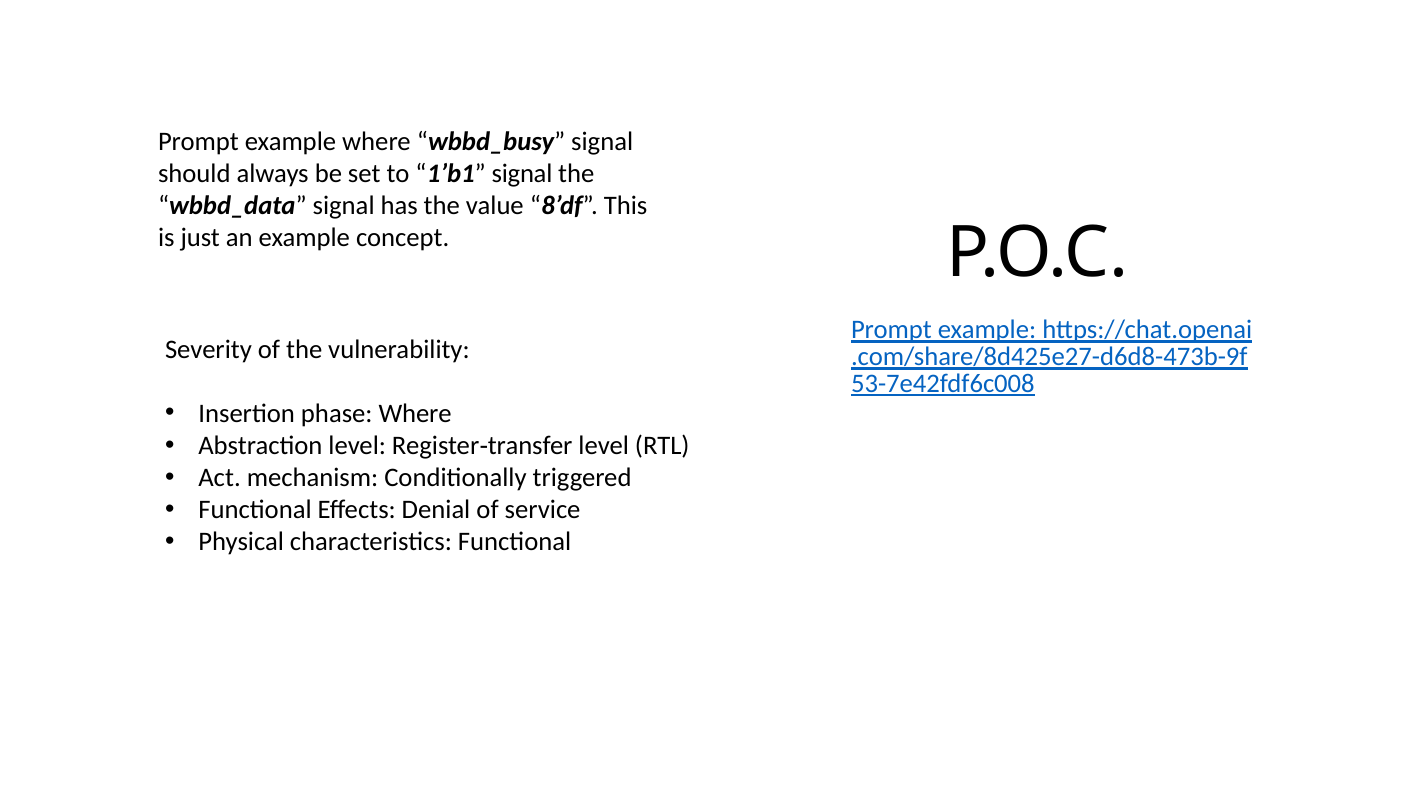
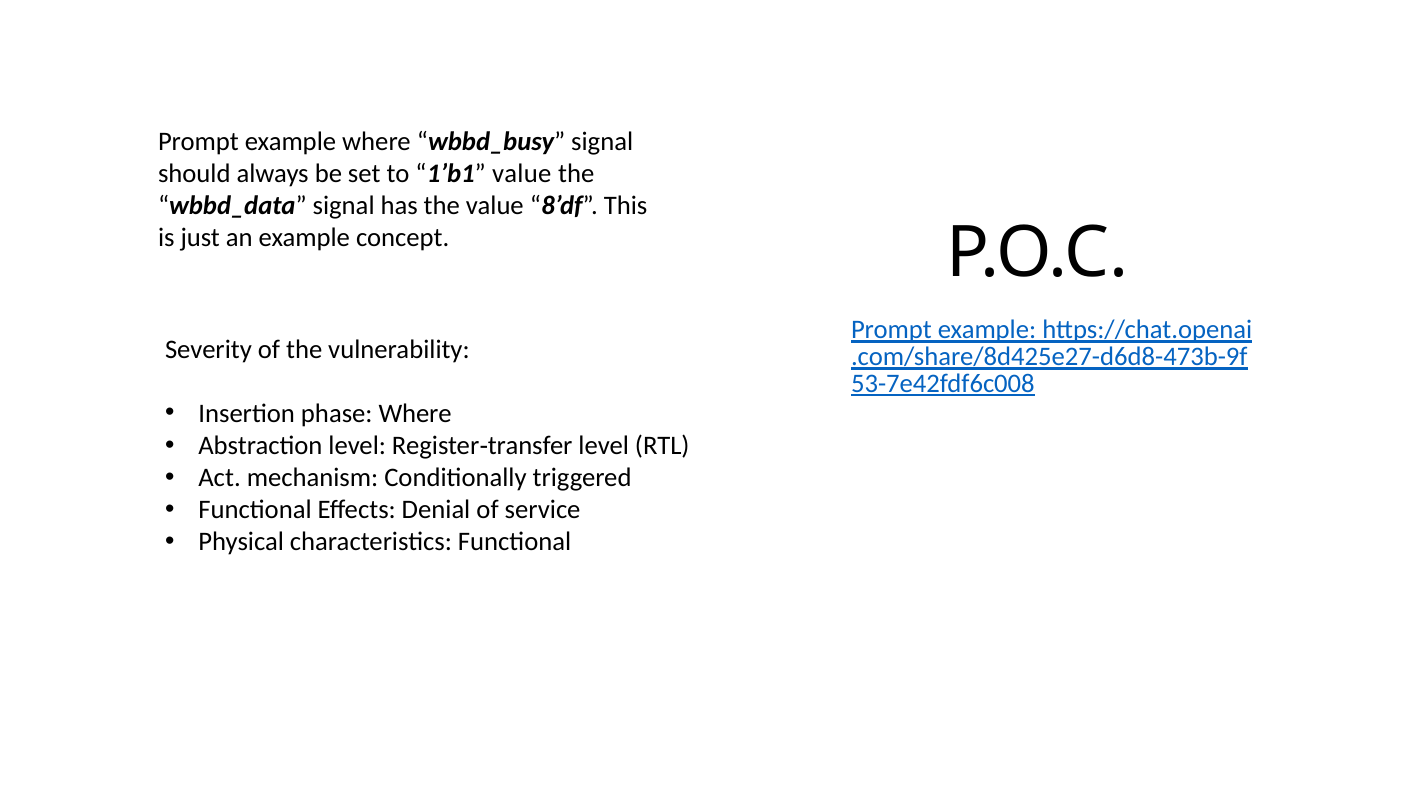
1’b1 signal: signal -> value
